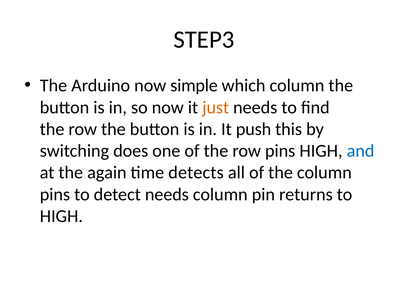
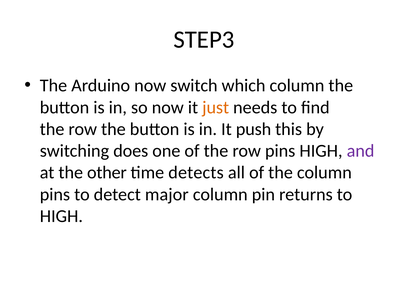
simple: simple -> switch
and colour: blue -> purple
again: again -> other
detect needs: needs -> major
